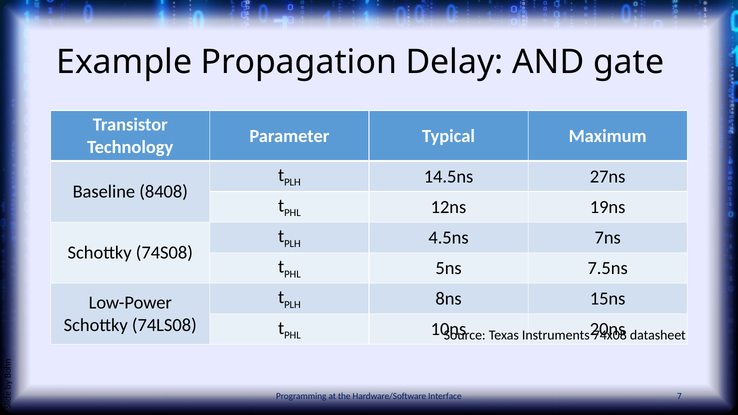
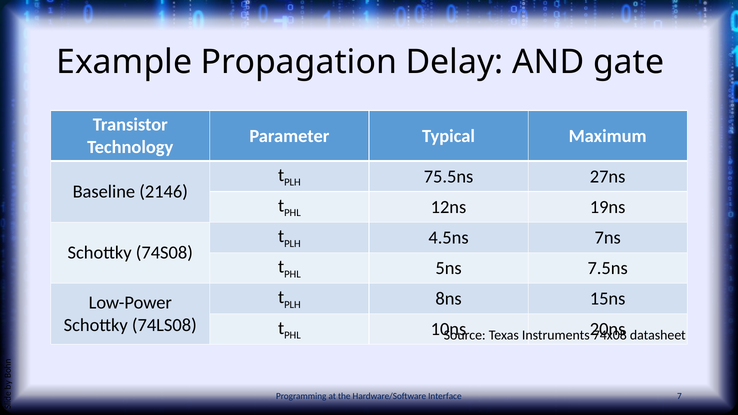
14.5ns: 14.5ns -> 75.5ns
8408: 8408 -> 2146
